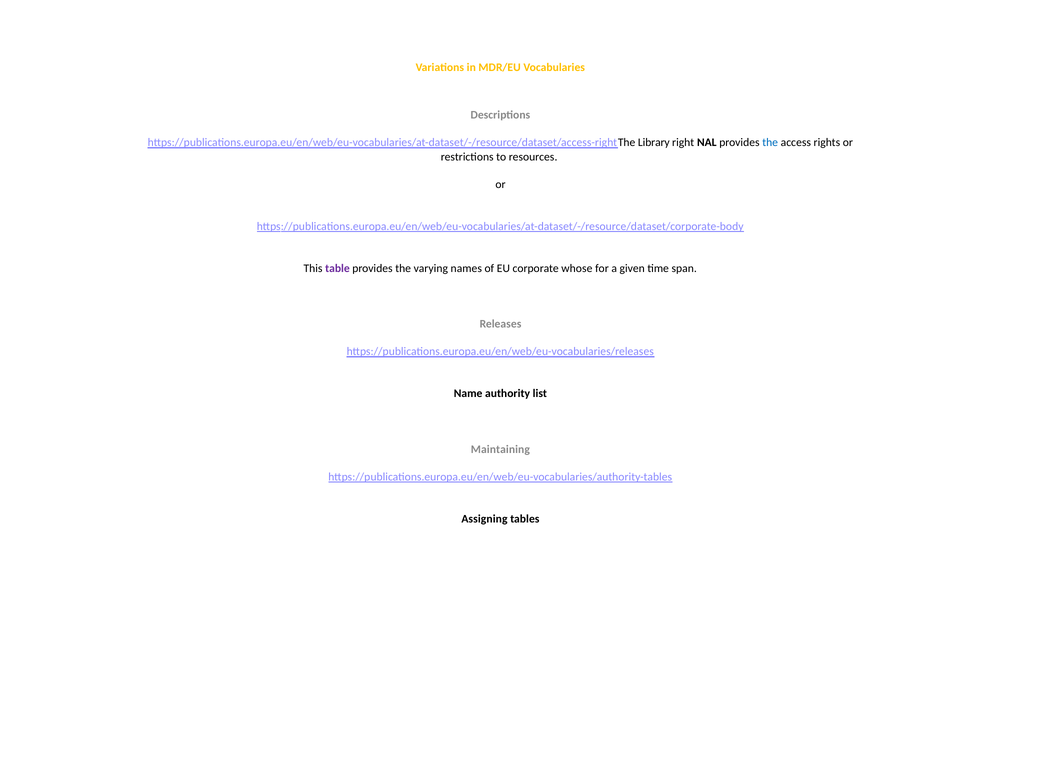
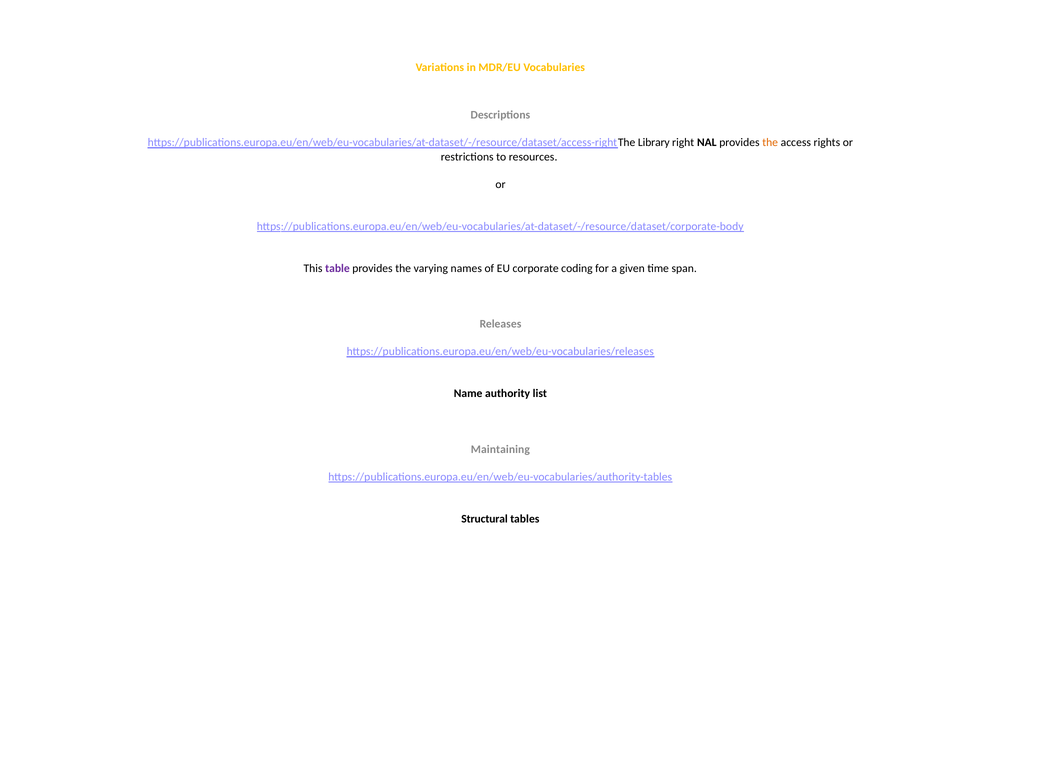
the at (770, 143) colour: blue -> orange
whose: whose -> coding
Assigning: Assigning -> Structural
